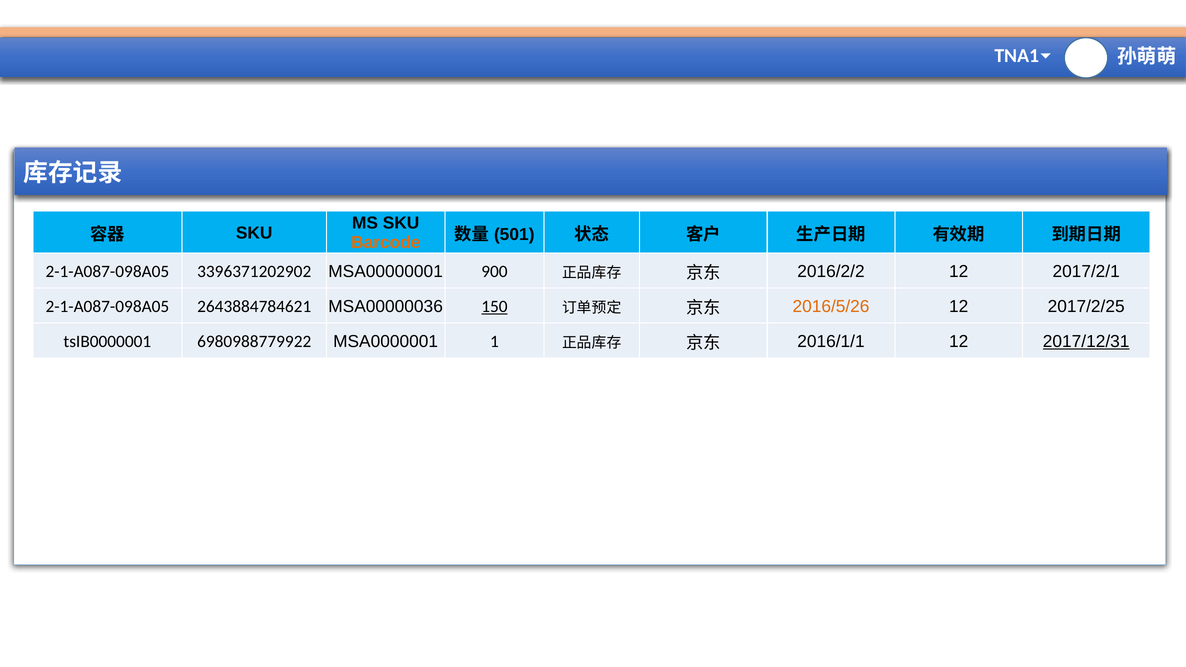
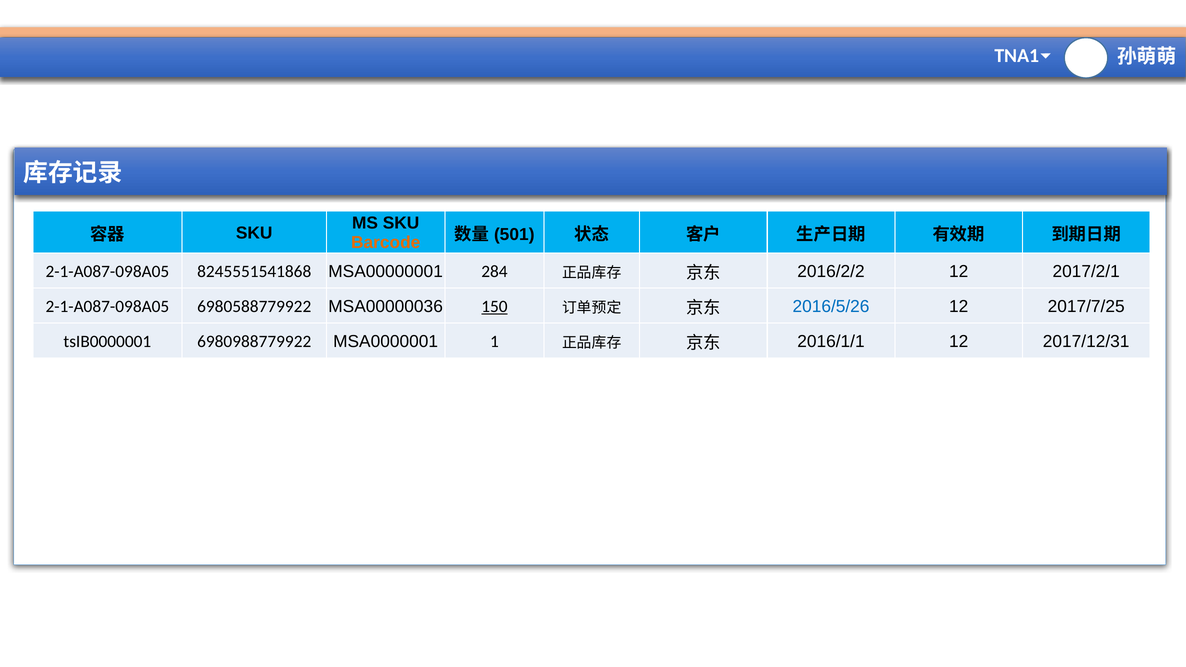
3396371202902: 3396371202902 -> 8245551541868
900: 900 -> 284
2643884784621: 2643884784621 -> 6980588779922
2016/5/26 colour: orange -> blue
2017/2/25: 2017/2/25 -> 2017/7/25
2017/12/31 underline: present -> none
